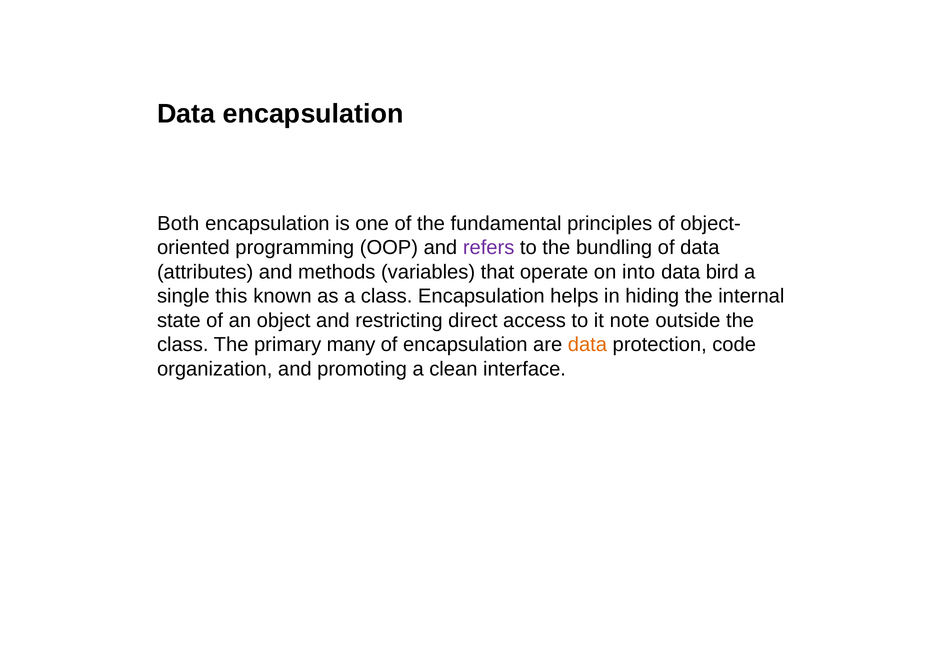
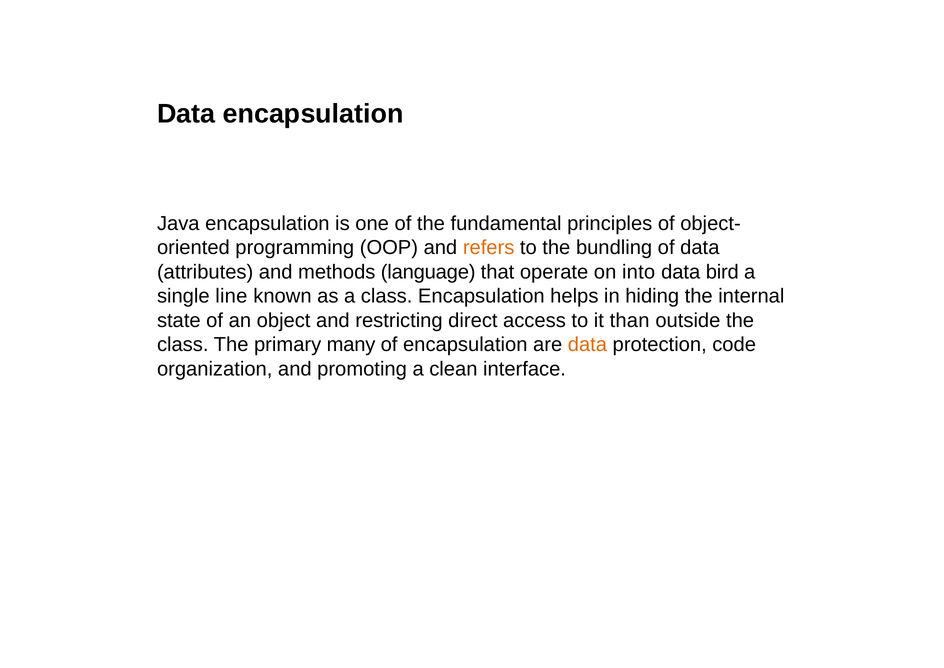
Both: Both -> Java
refers colour: purple -> orange
variables: variables -> language
this: this -> line
note: note -> than
